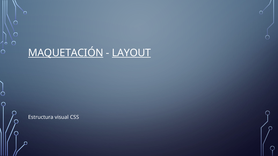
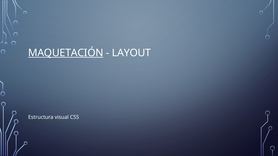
LAYOUT underline: present -> none
